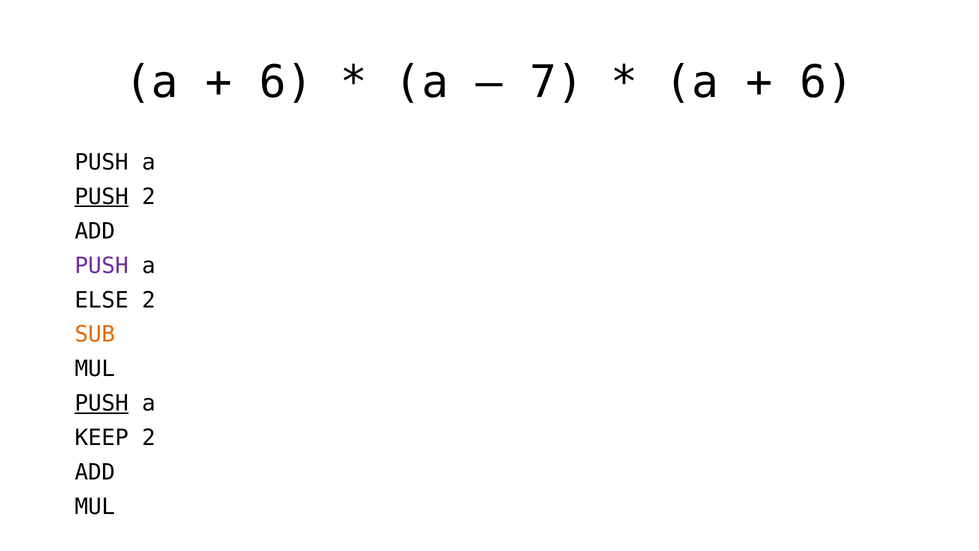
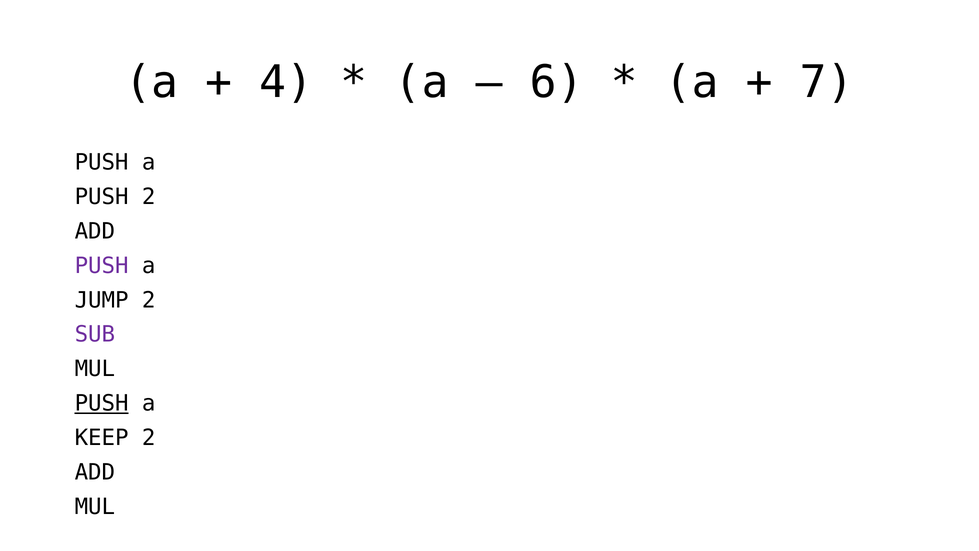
6 at (286, 82): 6 -> 4
7: 7 -> 6
6 at (827, 82): 6 -> 7
PUSH at (102, 197) underline: present -> none
ELSE: ELSE -> JUMP
SUB colour: orange -> purple
